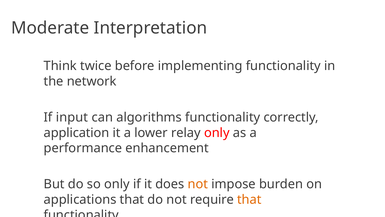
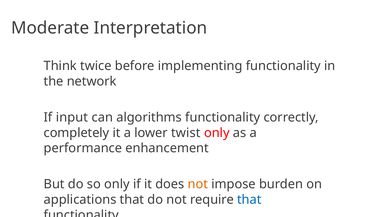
application: application -> completely
relay: relay -> twist
that at (249, 199) colour: orange -> blue
